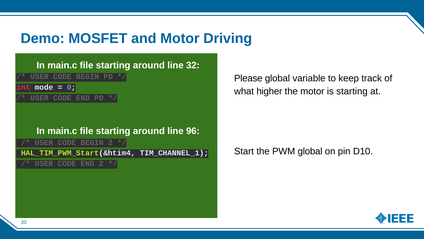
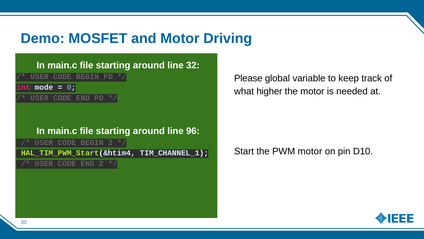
is starting: starting -> needed
PWM global: global -> motor
